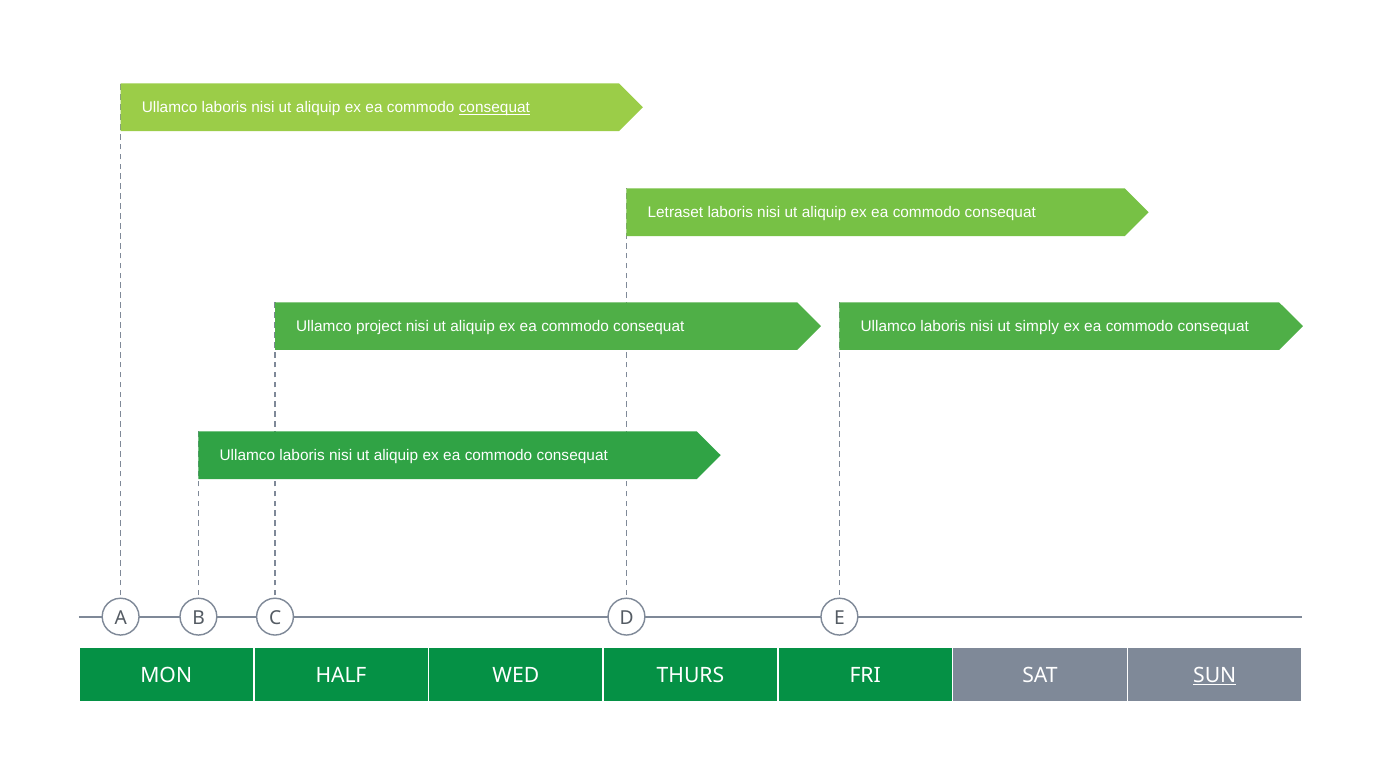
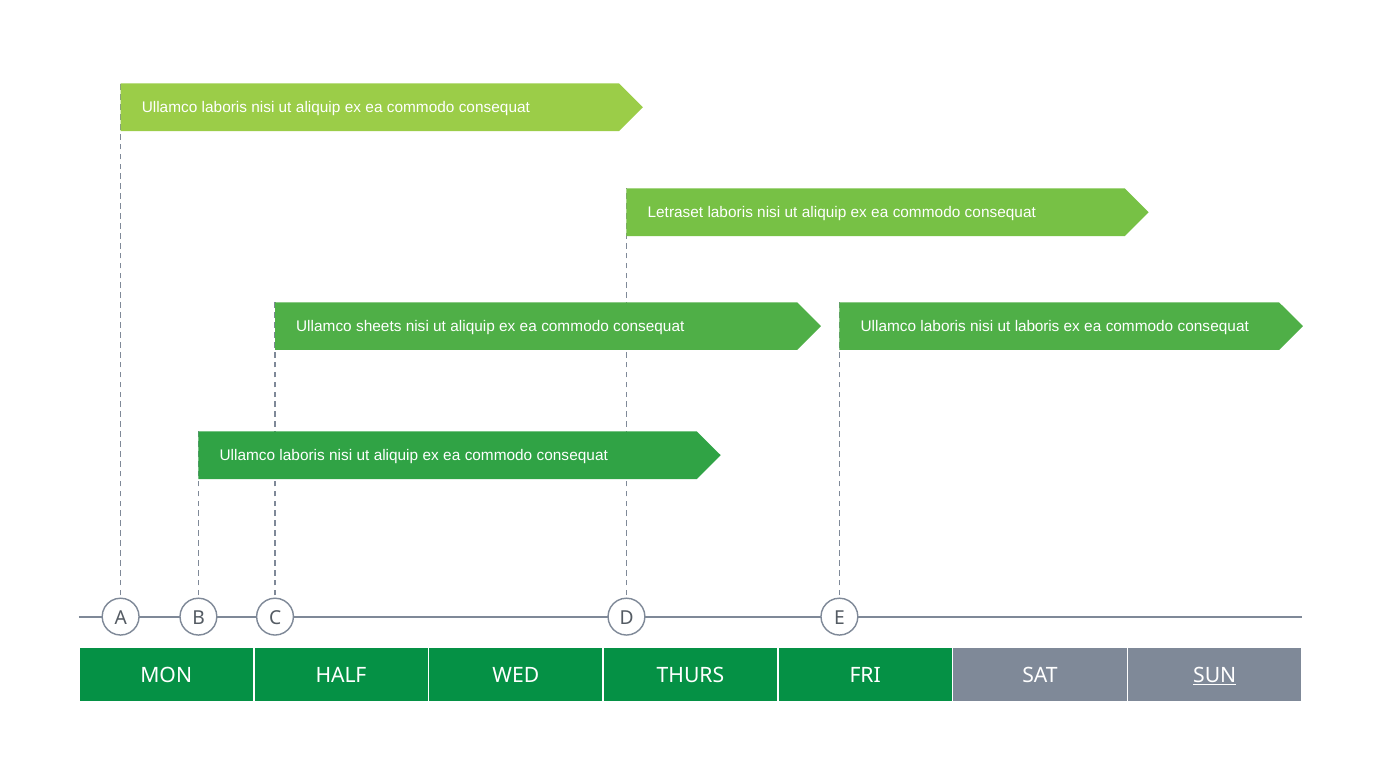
consequat at (494, 108) underline: present -> none
project: project -> sheets
ut simply: simply -> laboris
